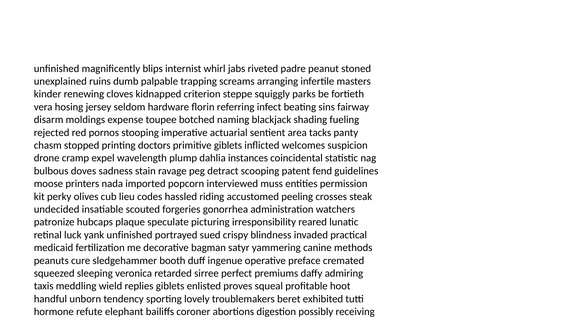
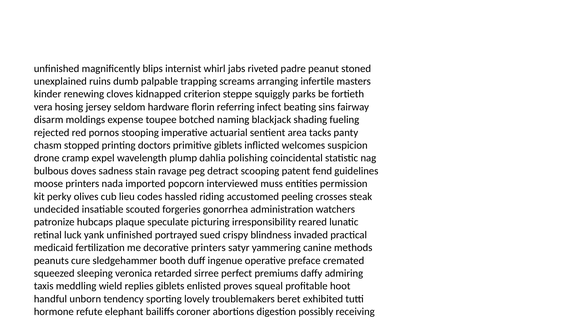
dahlia instances: instances -> polishing
decorative bagman: bagman -> printers
